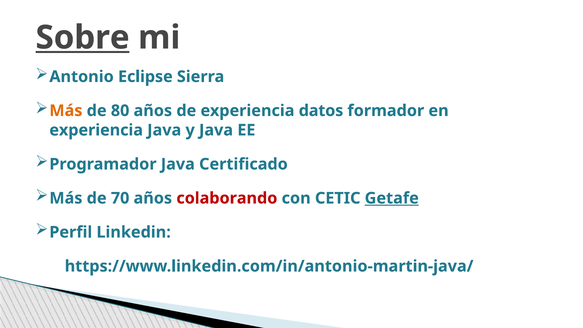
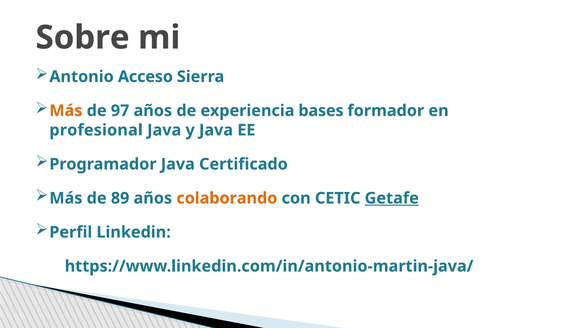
Sobre underline: present -> none
Eclipse: Eclipse -> Acceso
80: 80 -> 97
datos: datos -> bases
experiencia at (96, 130): experiencia -> profesional
70: 70 -> 89
colaborando colour: red -> orange
